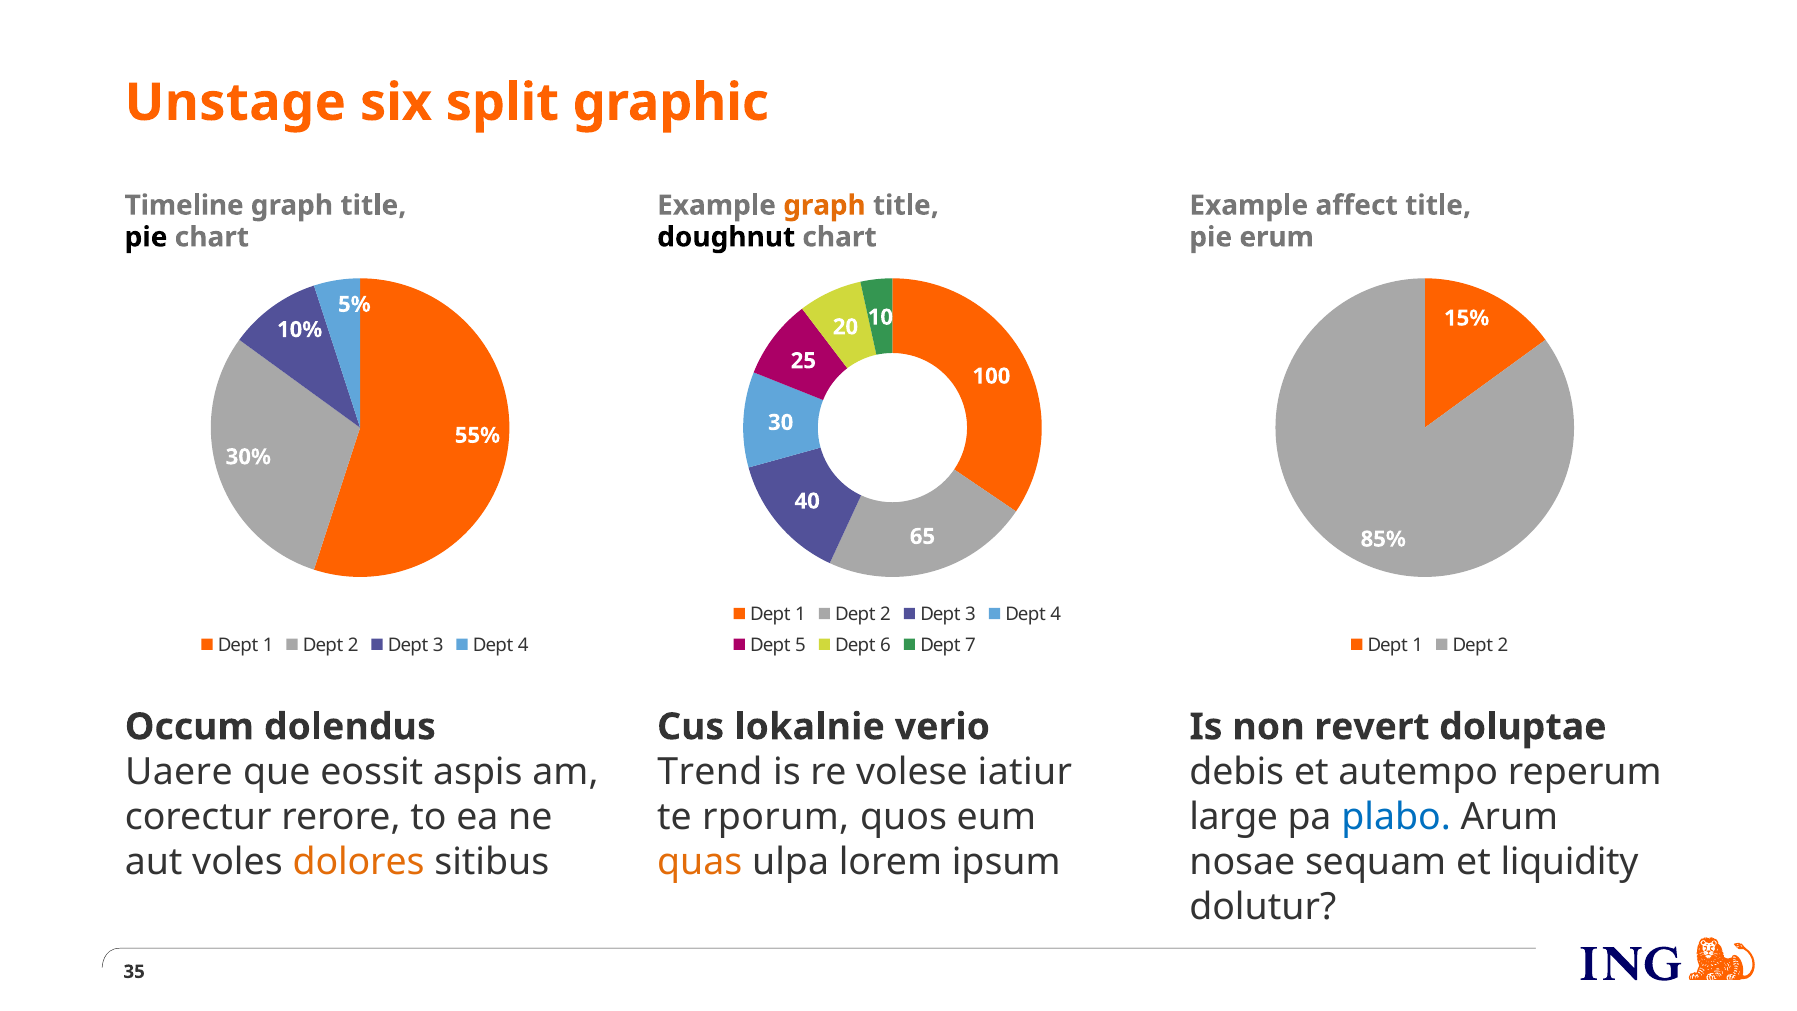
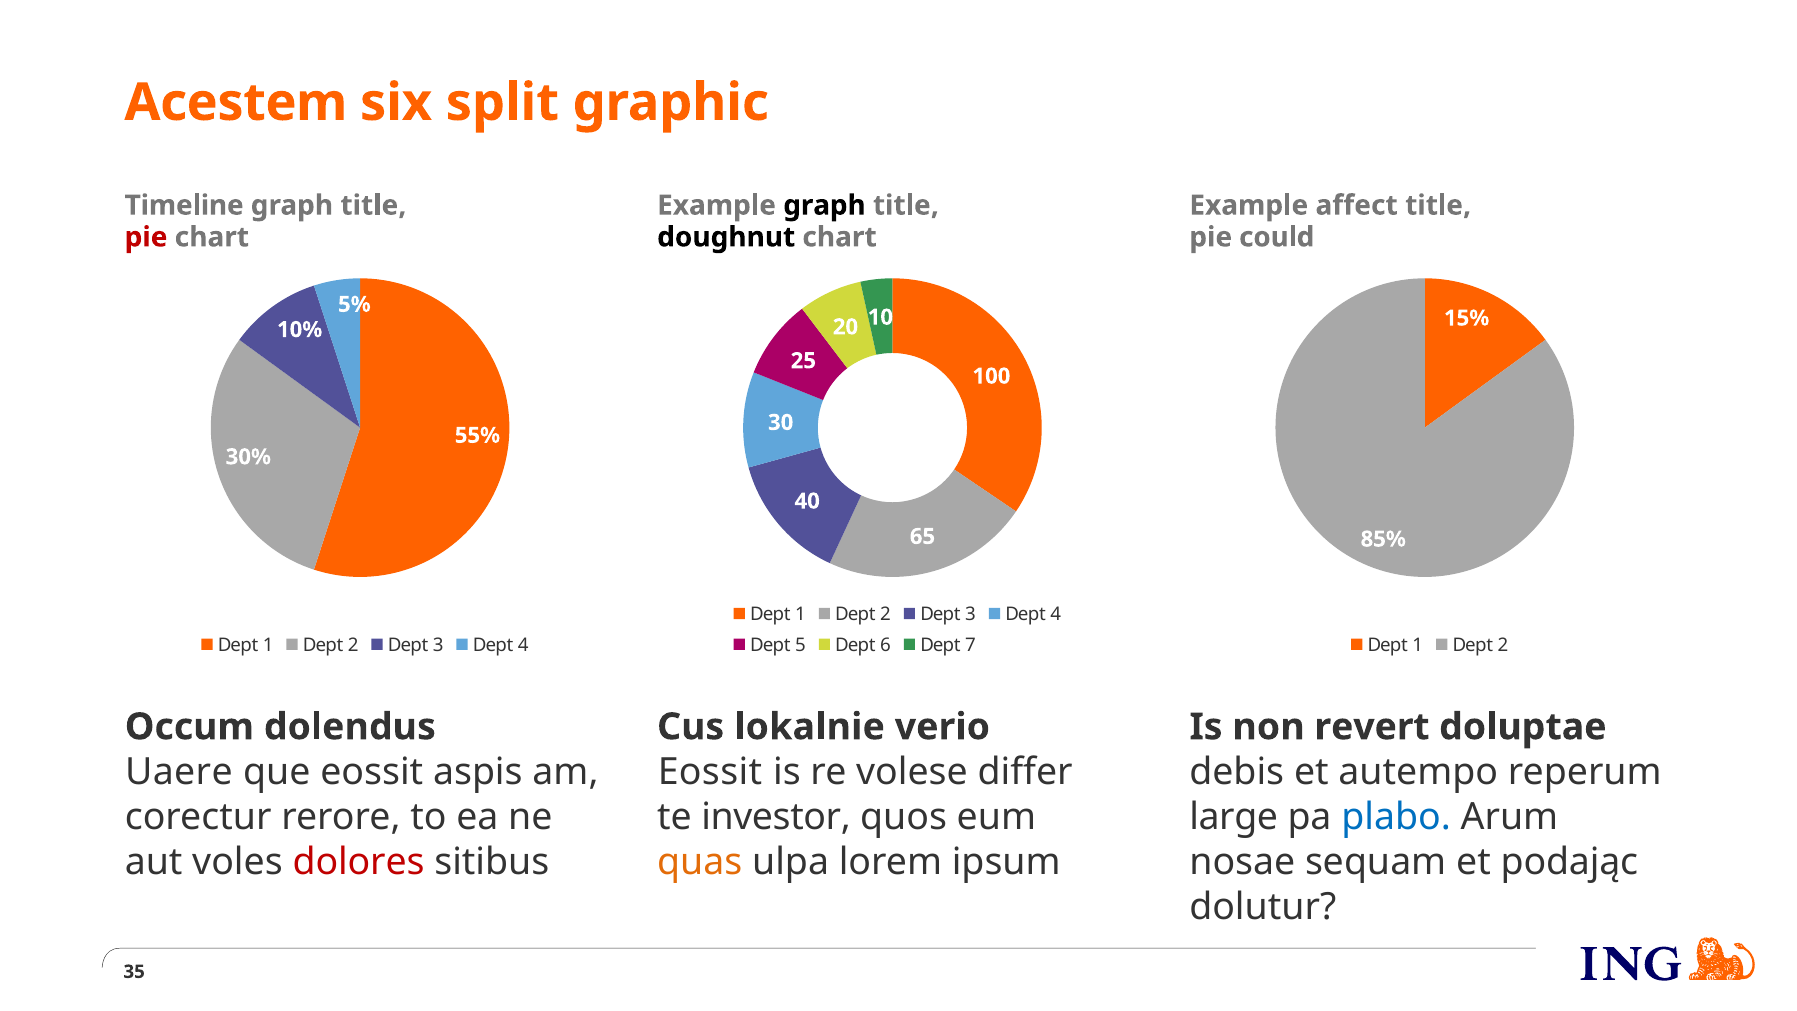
Unstage: Unstage -> Acestem
graph at (824, 205) colour: orange -> black
pie at (146, 237) colour: black -> red
erum: erum -> could
Trend at (710, 772): Trend -> Eossit
iatiur: iatiur -> differ
rporum: rporum -> investor
dolores colour: orange -> red
liquidity: liquidity -> podając
